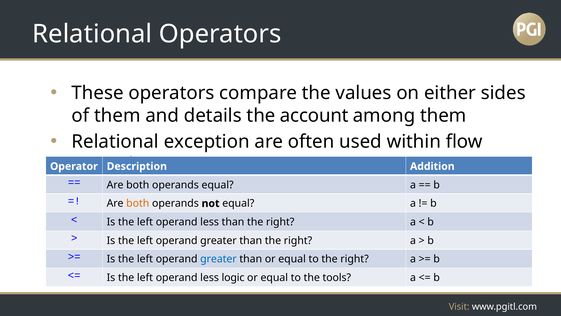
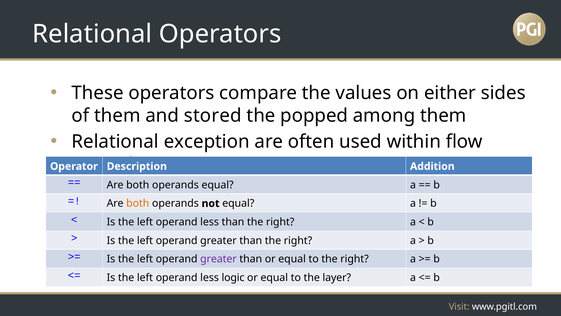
details: details -> stored
account: account -> popped
greater at (218, 259) colour: blue -> purple
tools: tools -> layer
